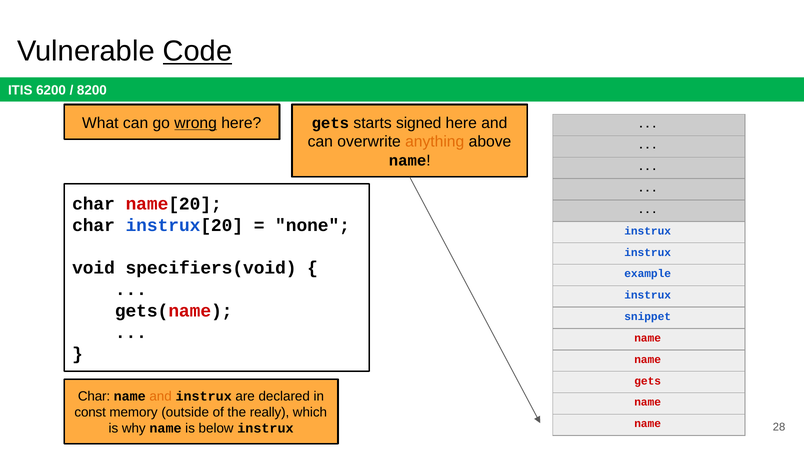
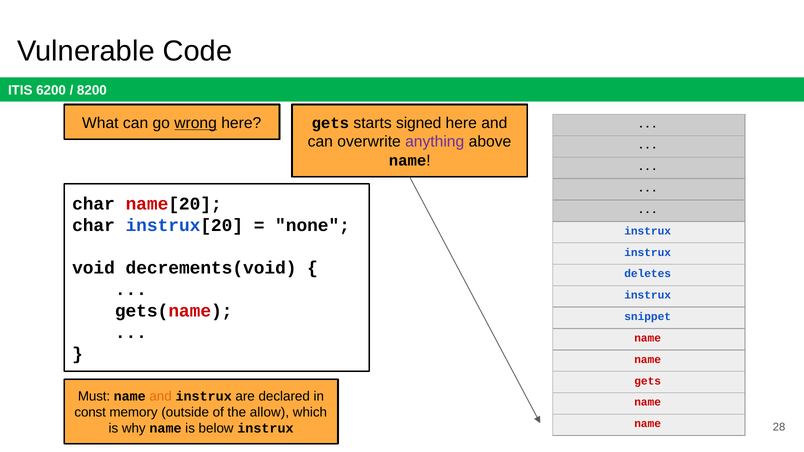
Code underline: present -> none
anything colour: orange -> purple
specifiers(void: specifiers(void -> decrements(void
example: example -> deletes
Char at (94, 397): Char -> Must
really: really -> allow
